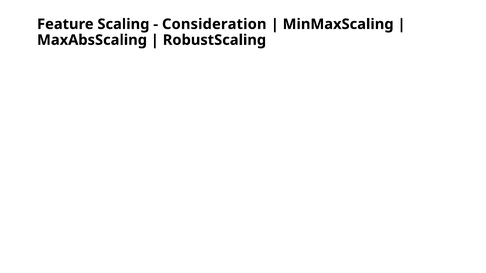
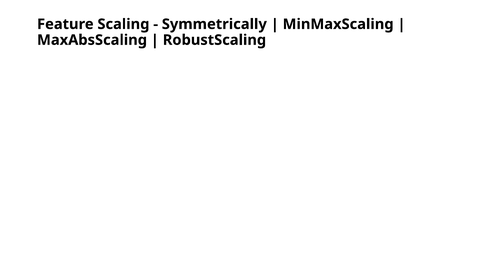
Consideration: Consideration -> Symmetrically
